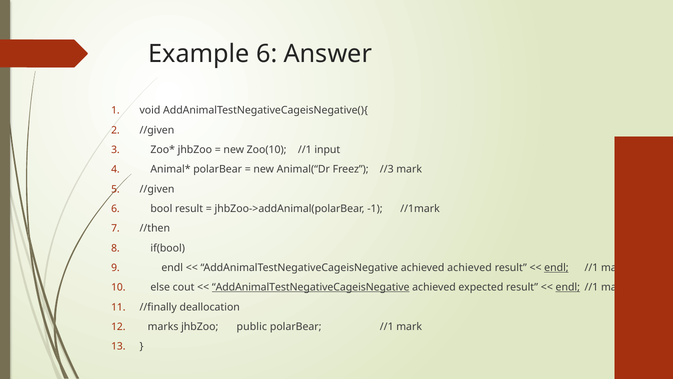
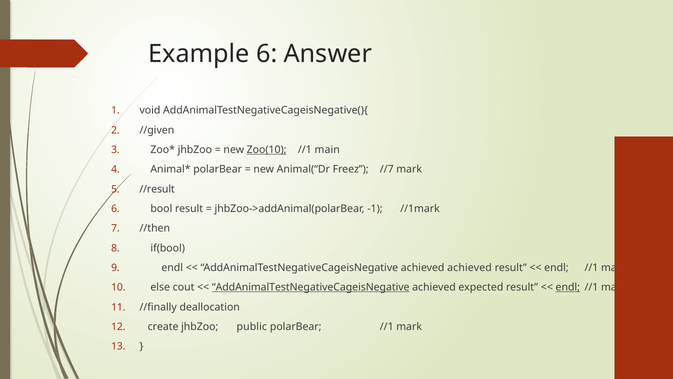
Zoo(10 underline: none -> present
input: input -> main
//3: //3 -> //7
//given at (157, 189): //given -> //result
endl at (556, 267) underline: present -> none
marks: marks -> create
